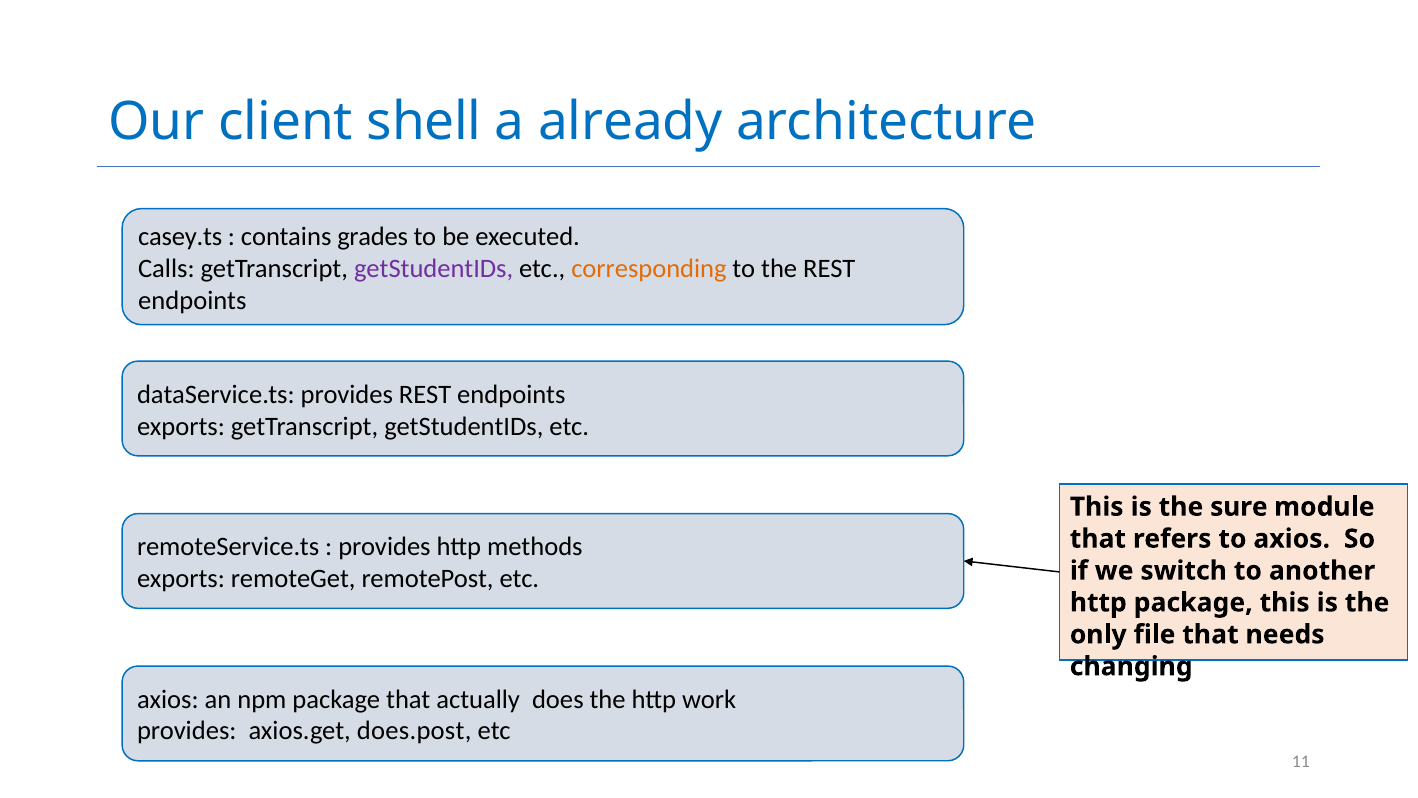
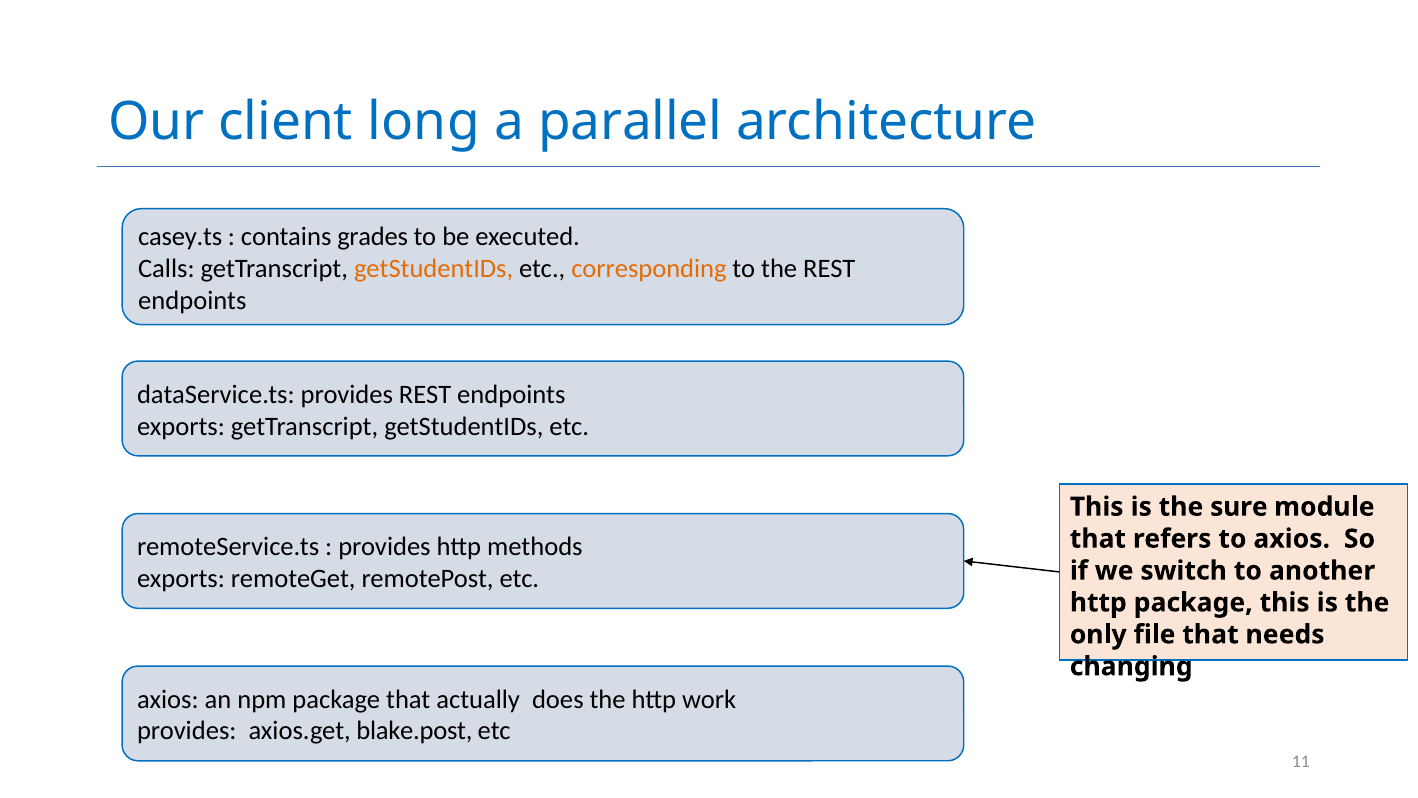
shell: shell -> long
already: already -> parallel
getStudentIDs at (434, 268) colour: purple -> orange
does.post: does.post -> blake.post
